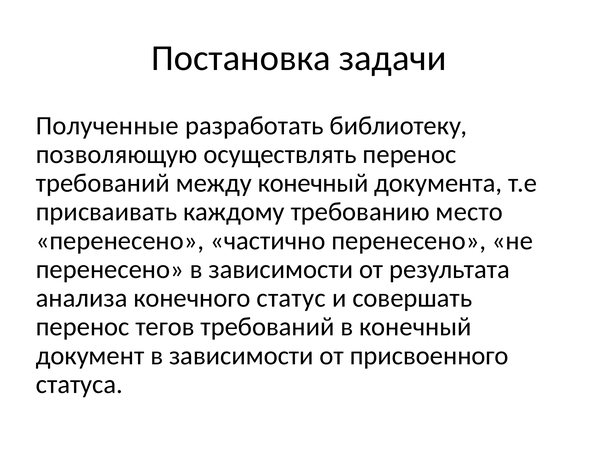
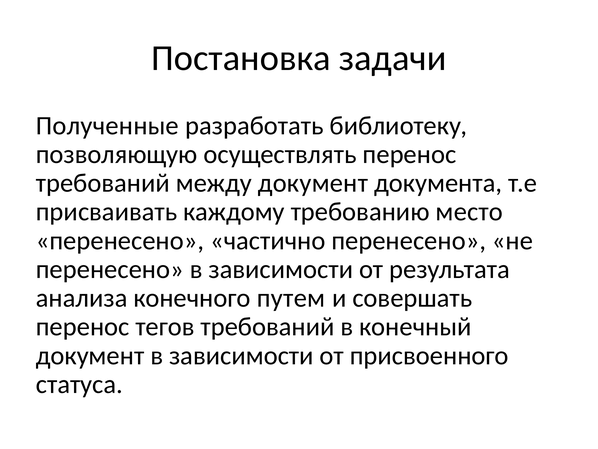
между конечный: конечный -> документ
статус: статус -> путем
